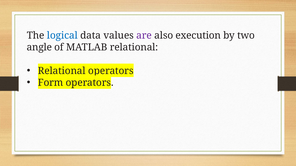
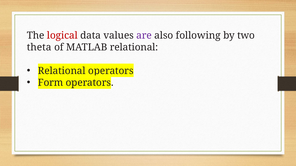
logical colour: blue -> red
execution: execution -> following
angle: angle -> theta
